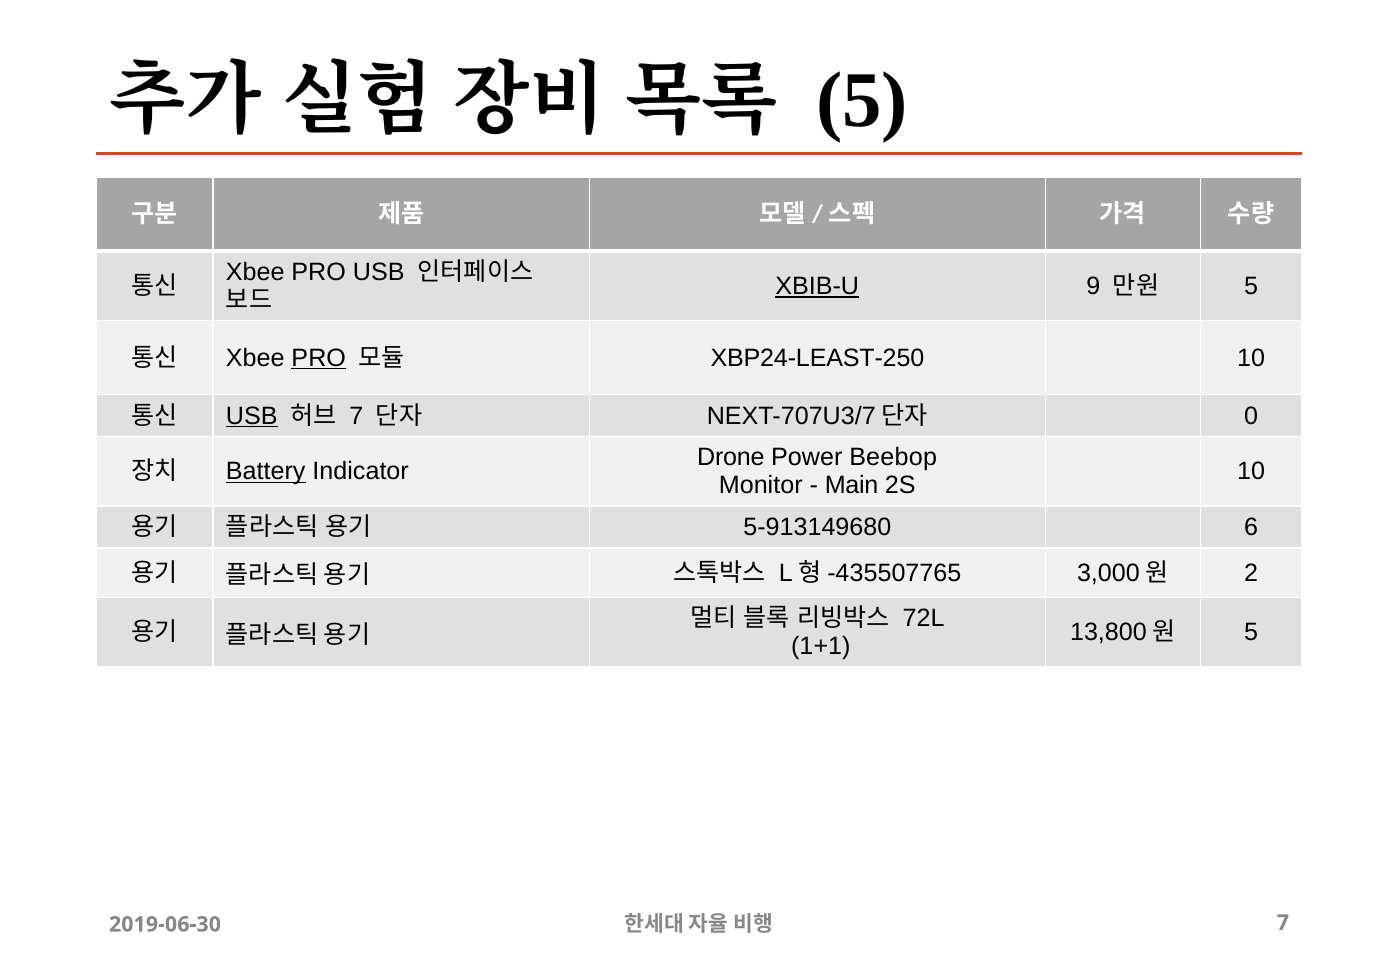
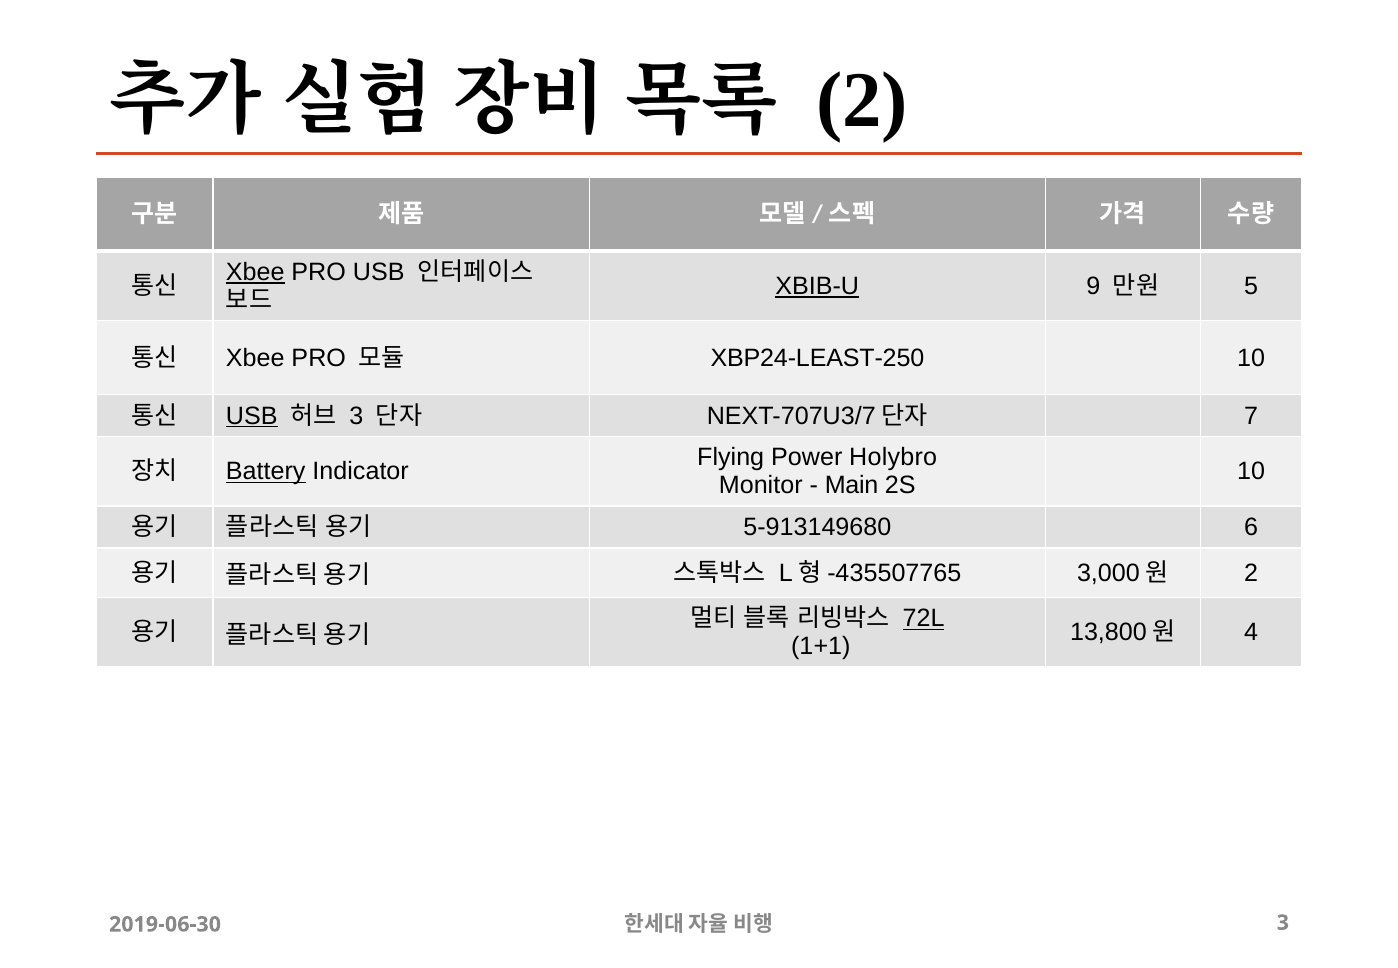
5 at (862, 100): 5 -> 2
Xbee at (255, 272) underline: none -> present
PRO at (319, 358) underline: present -> none
7 at (356, 416): 7 -> 3
0: 0 -> 7
Drone: Drone -> Flying
Beebop: Beebop -> Holybro
72L underline: none -> present
5 at (1251, 633): 5 -> 4
7 at (1283, 923): 7 -> 3
